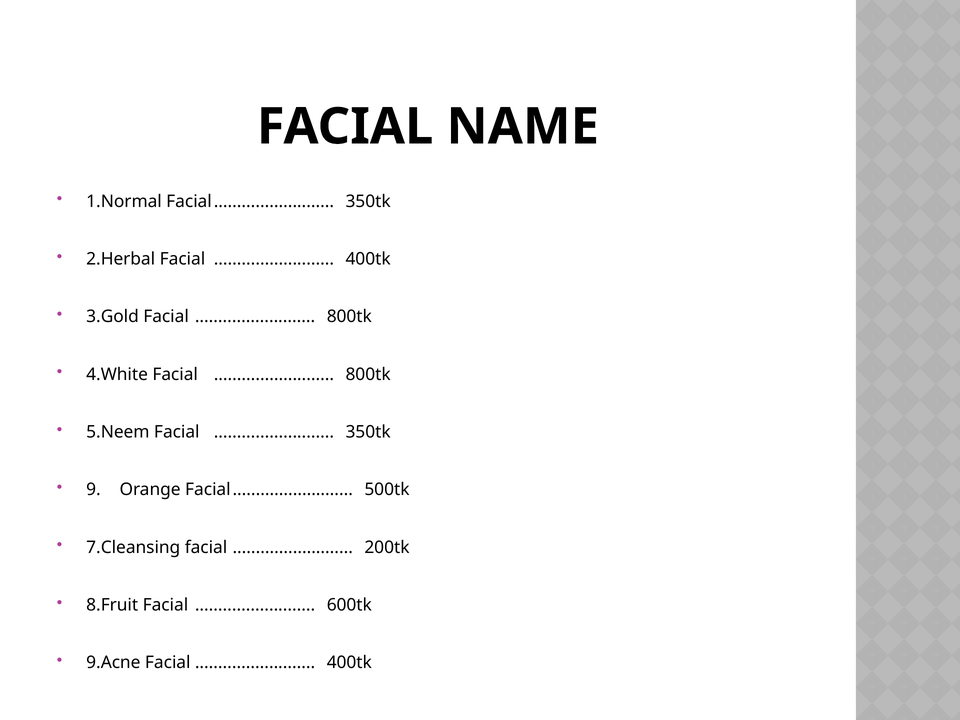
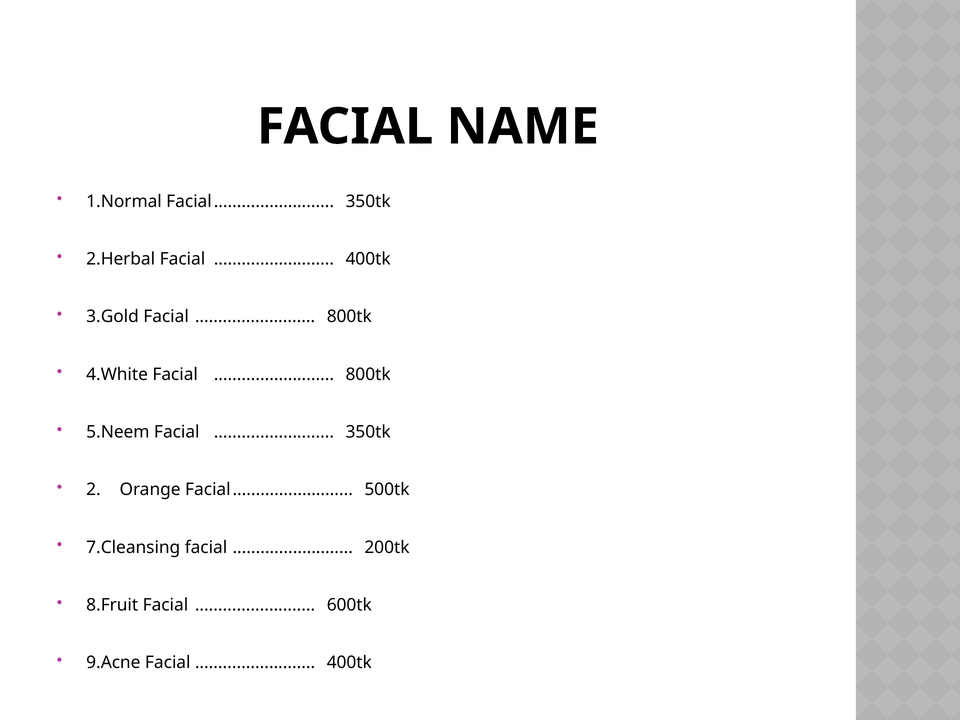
9: 9 -> 2
